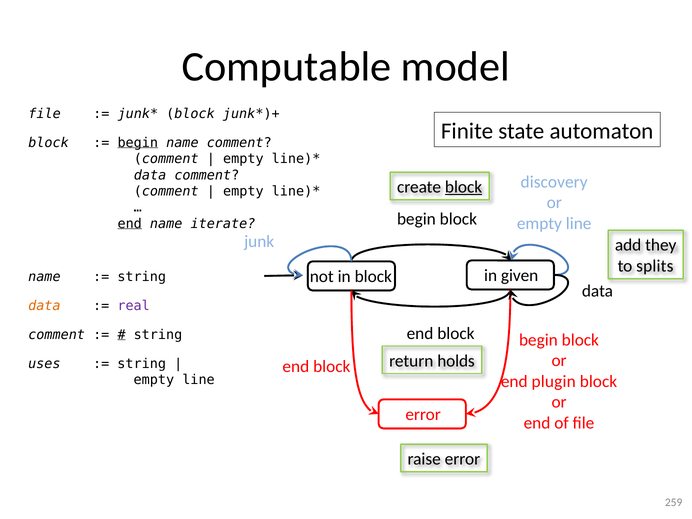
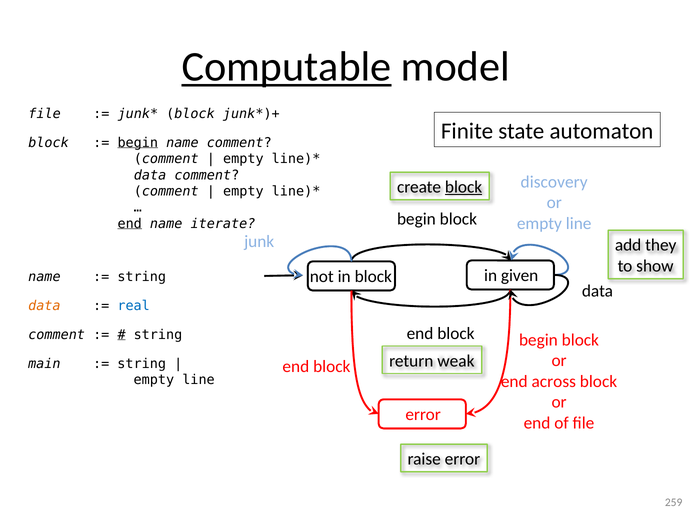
Computable underline: none -> present
splits: splits -> show
real colour: purple -> blue
holds: holds -> weak
uses: uses -> main
plugin: plugin -> across
